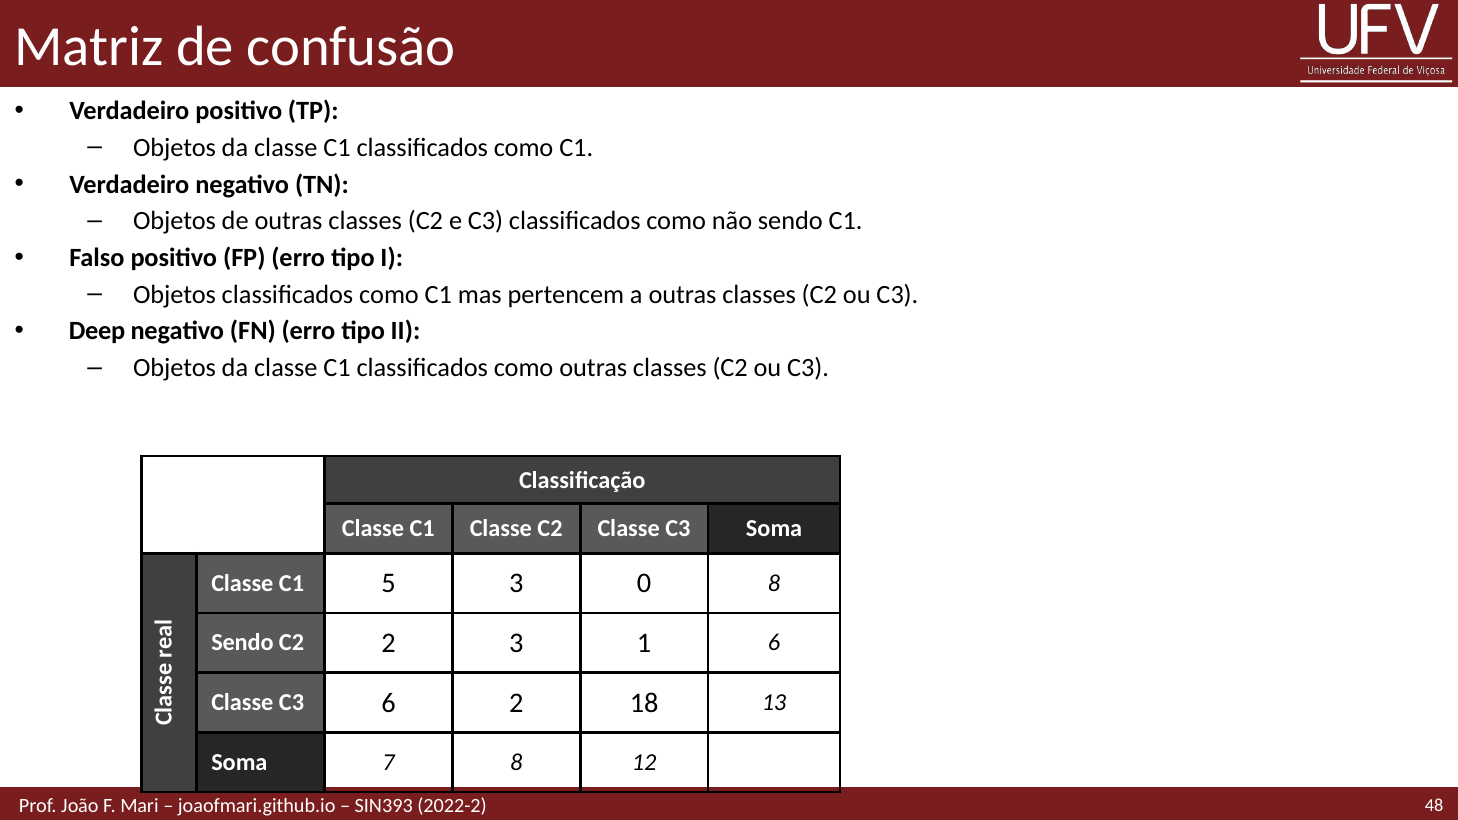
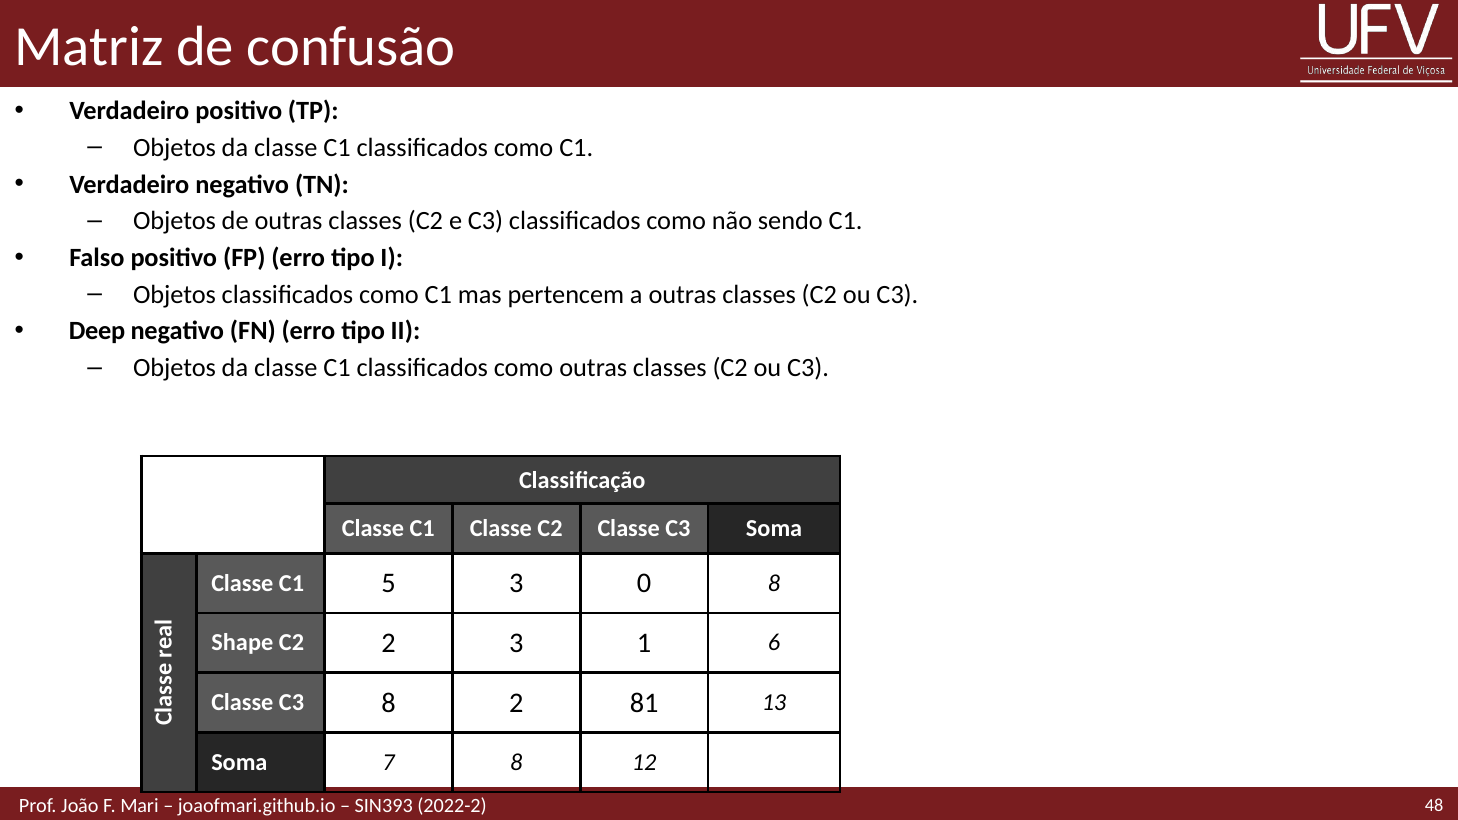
Sendo at (242, 643): Sendo -> Shape
C3 6: 6 -> 8
18: 18 -> 81
